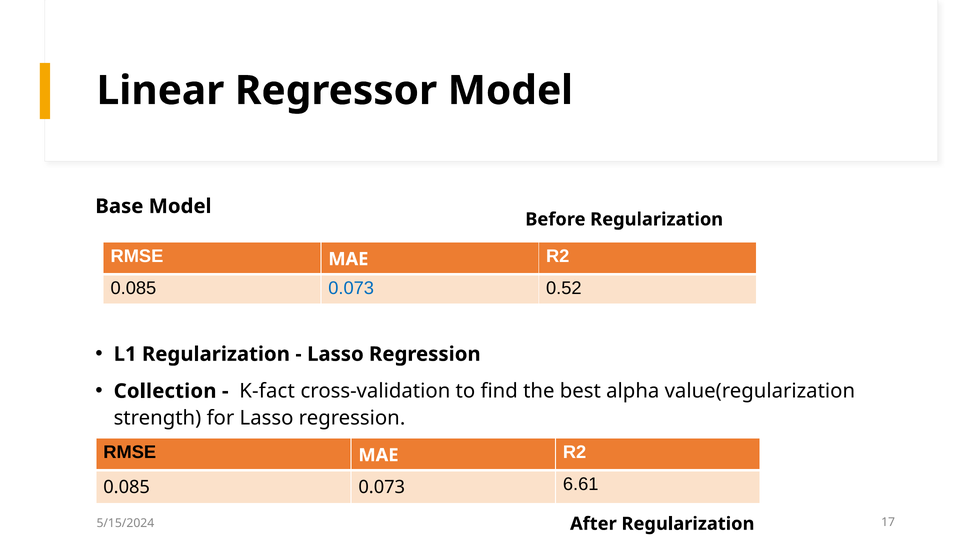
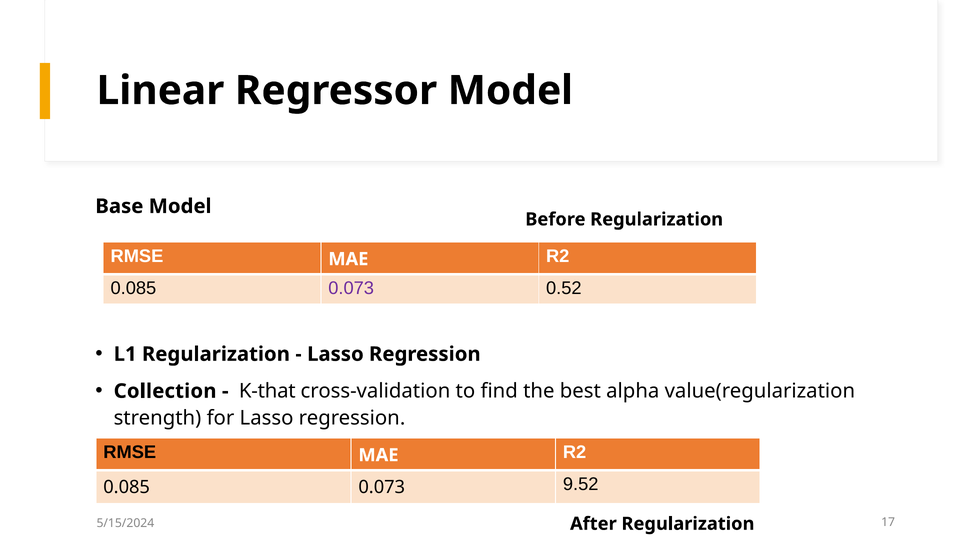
0.073 at (351, 289) colour: blue -> purple
K-fact: K-fact -> K-that
6.61: 6.61 -> 9.52
